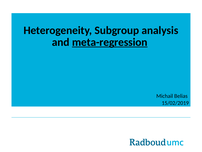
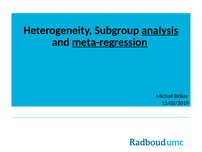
analysis underline: none -> present
